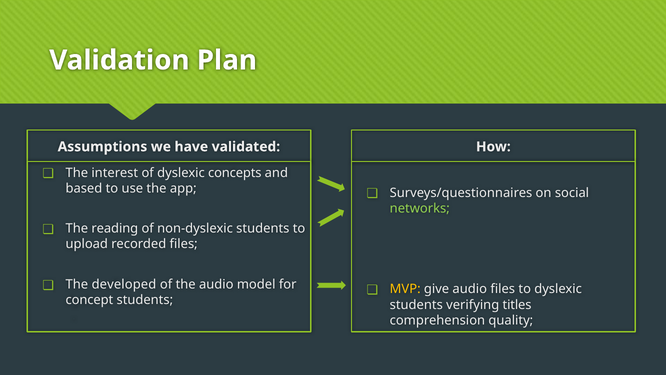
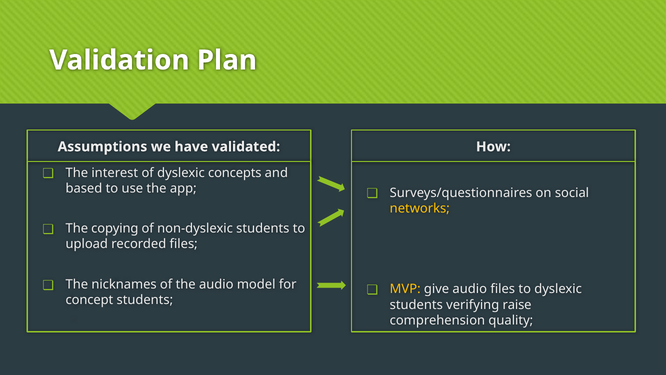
networks colour: light green -> yellow
reading: reading -> copying
developed: developed -> nicknames
titles: titles -> raise
